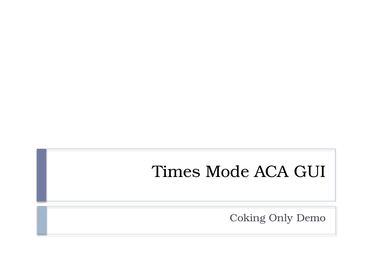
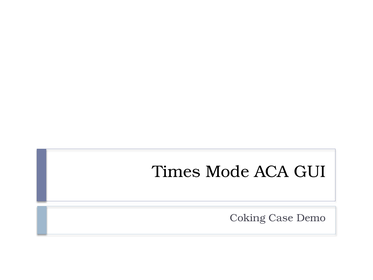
Only: Only -> Case
